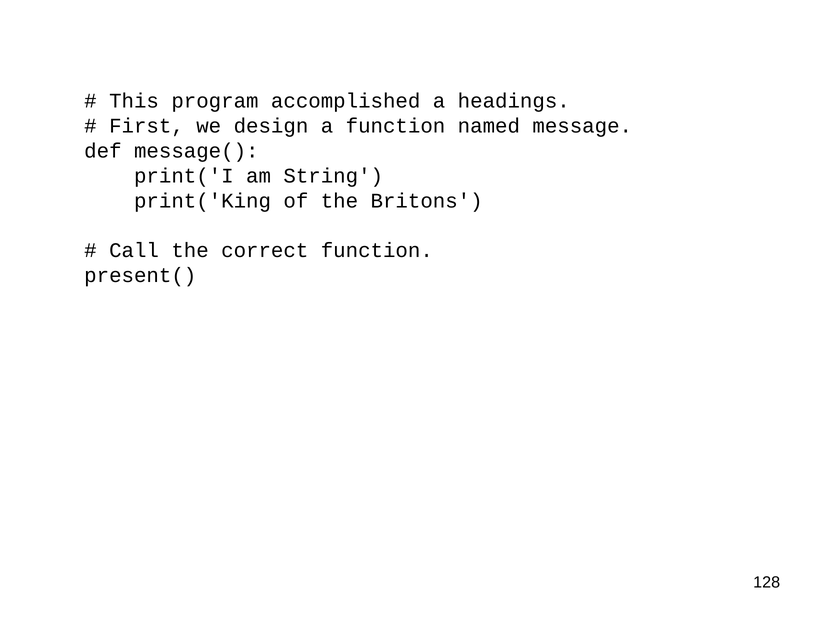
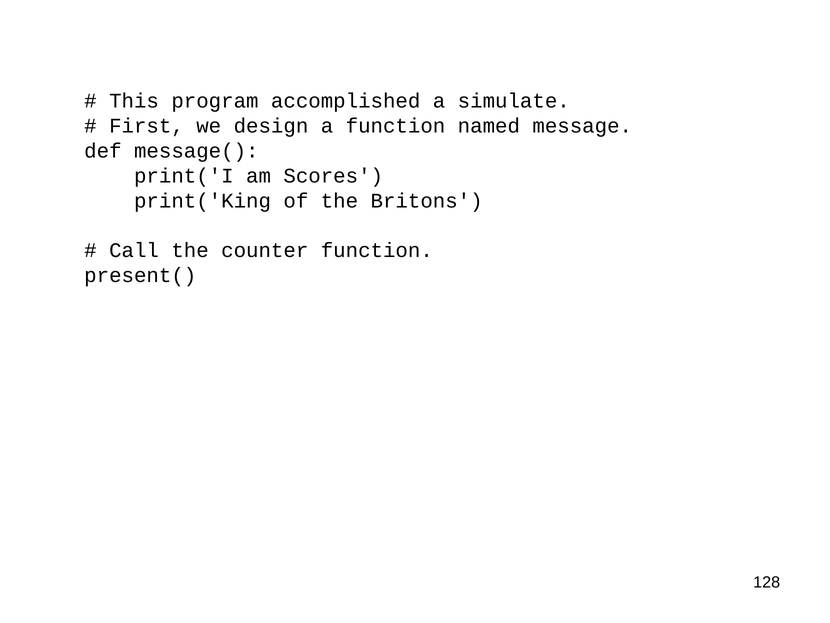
headings: headings -> simulate
String: String -> Scores
correct: correct -> counter
